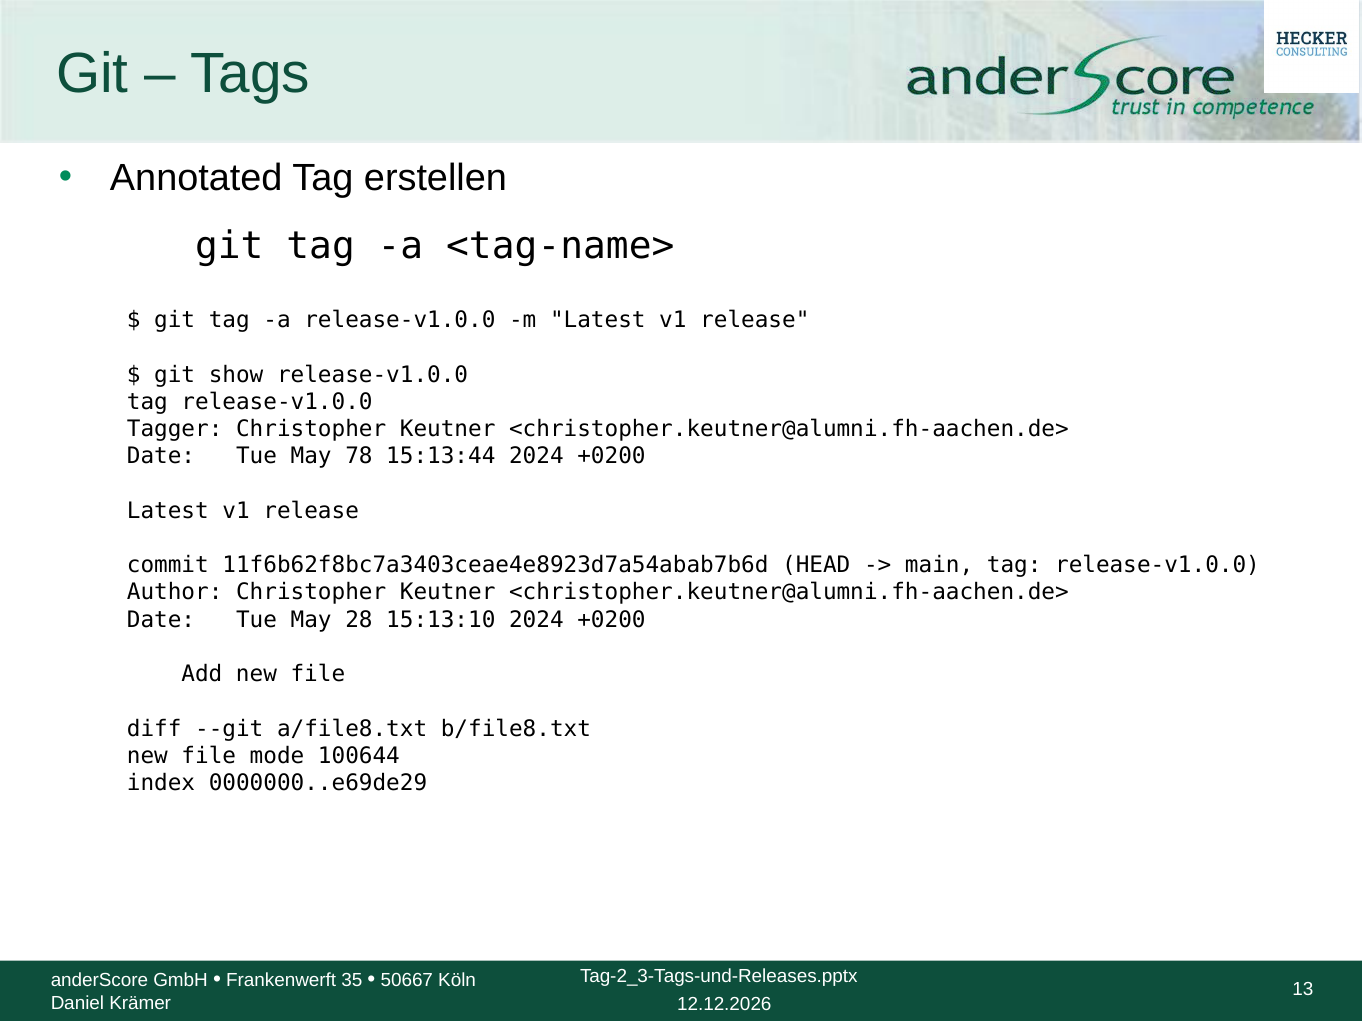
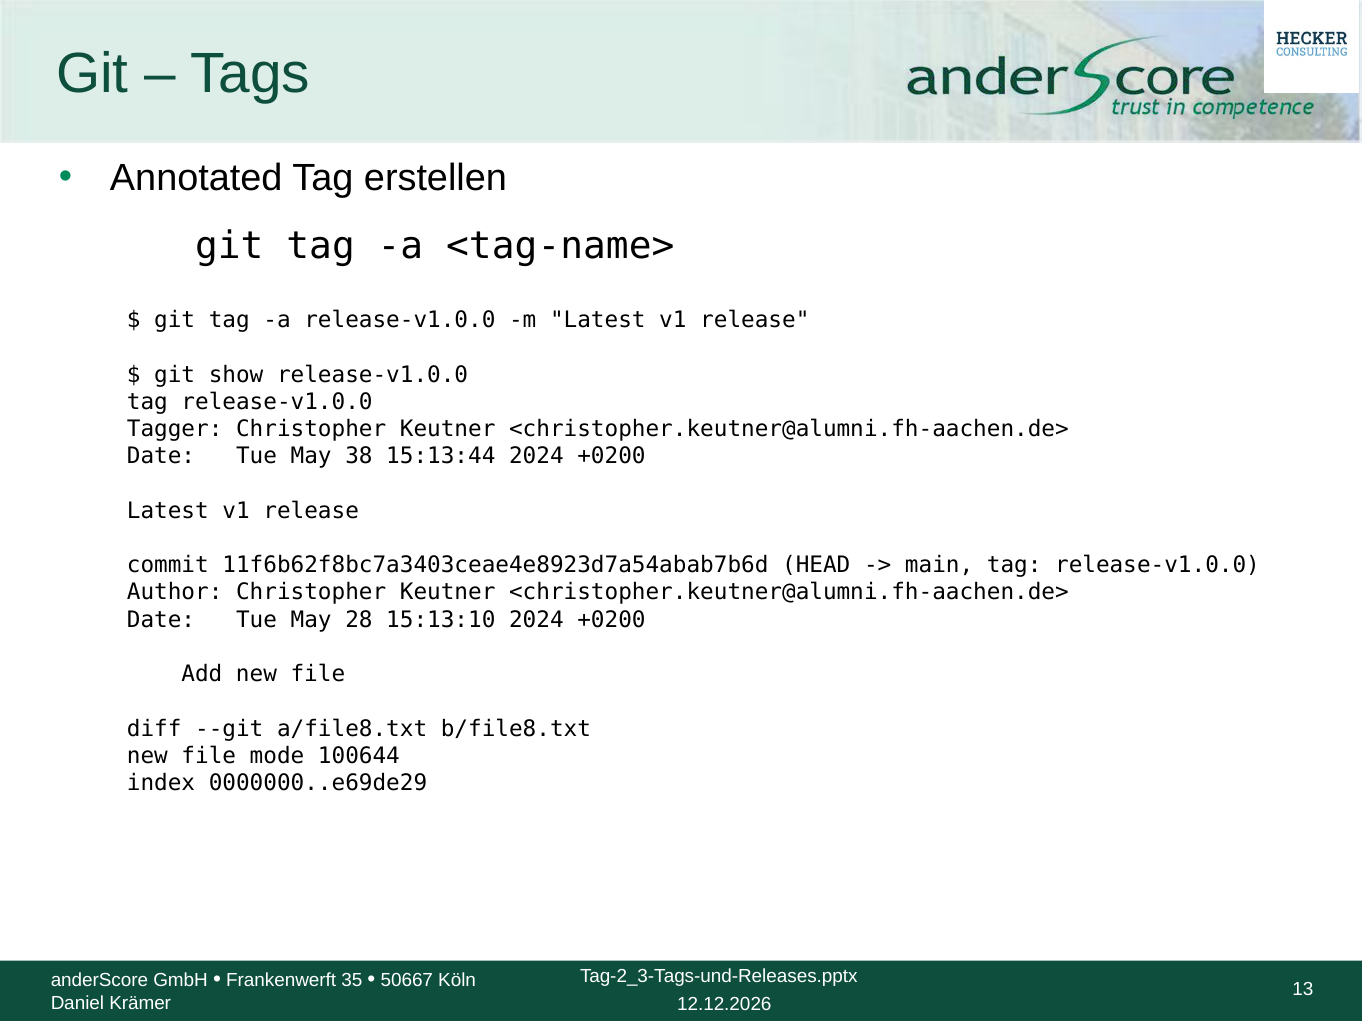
78: 78 -> 38
